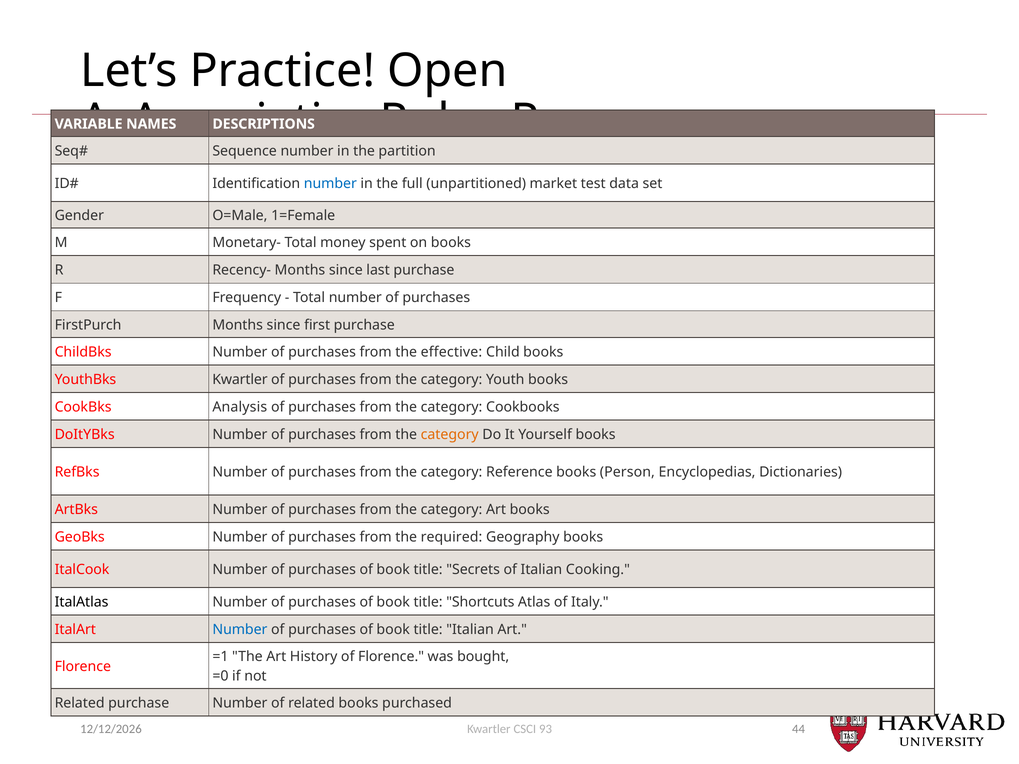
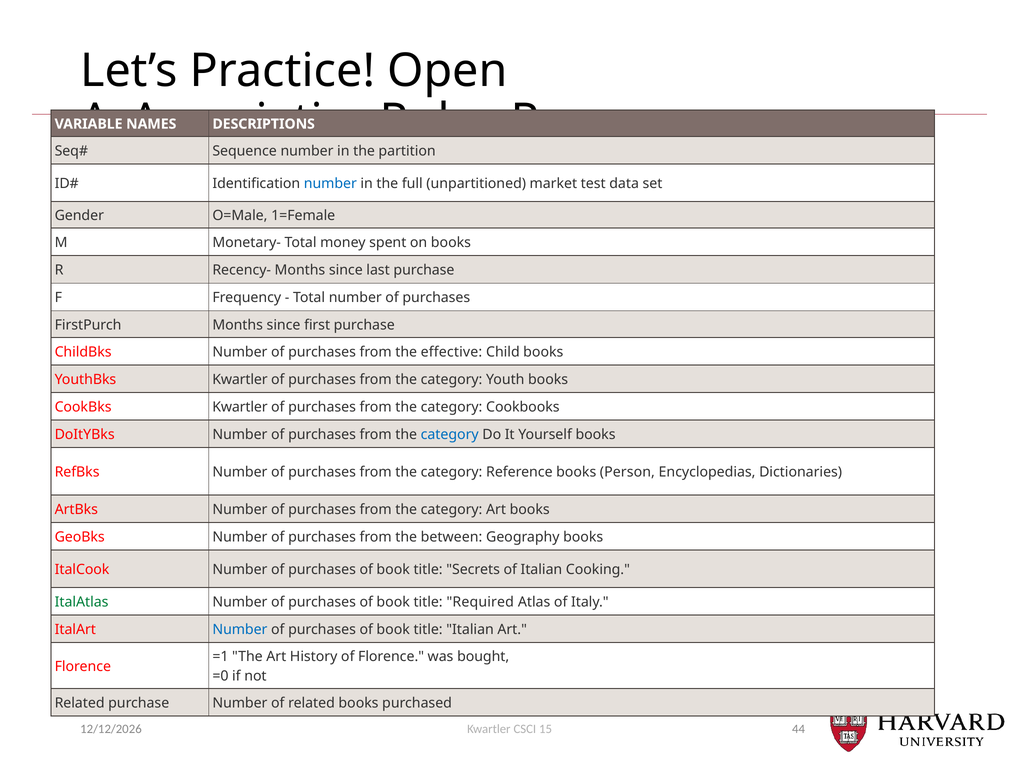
CookBks Analysis: Analysis -> Kwartler
category at (450, 435) colour: orange -> blue
required: required -> between
ItalAtlas colour: black -> green
Shortcuts: Shortcuts -> Required
93: 93 -> 15
